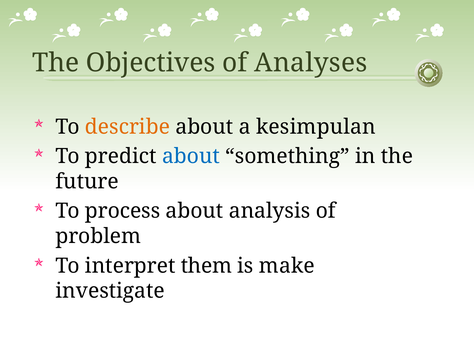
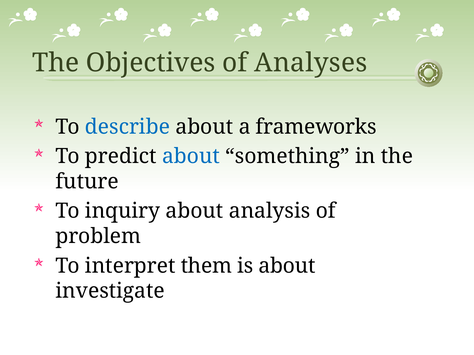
describe colour: orange -> blue
kesimpulan: kesimpulan -> frameworks
process: process -> inquiry
is make: make -> about
